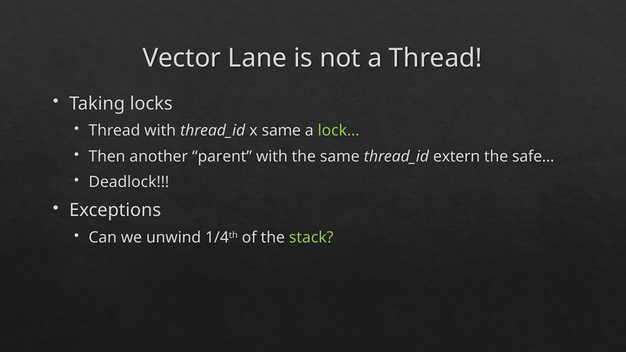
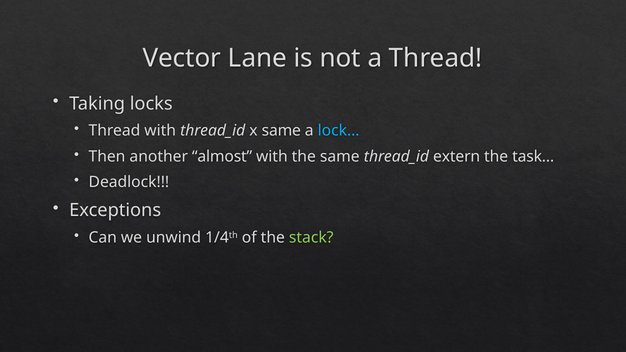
lock… colour: light green -> light blue
parent: parent -> almost
safe…: safe… -> task…
